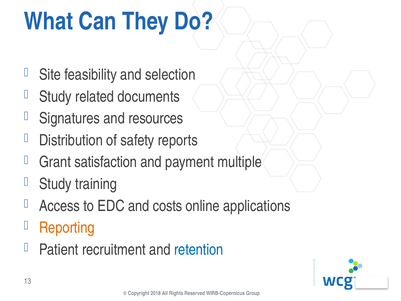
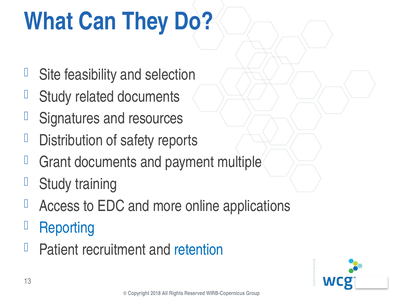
Grant satisfaction: satisfaction -> documents
costs: costs -> more
Reporting colour: orange -> blue
